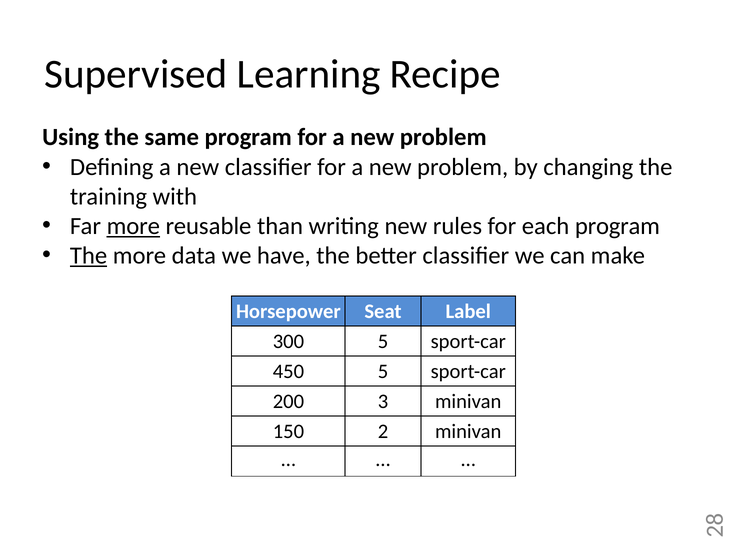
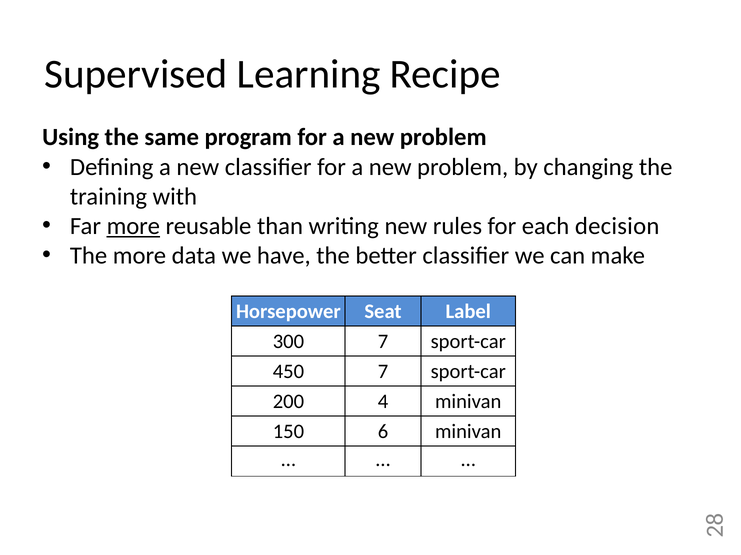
each program: program -> decision
The at (89, 256) underline: present -> none
300 5: 5 -> 7
450 5: 5 -> 7
3: 3 -> 4
150 2: 2 -> 6
